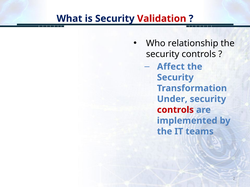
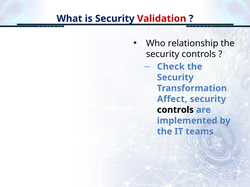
Affect: Affect -> Check
Under: Under -> Affect
controls at (175, 110) colour: red -> black
